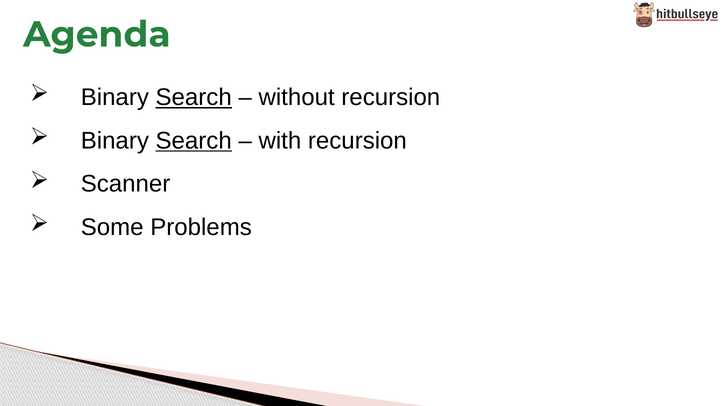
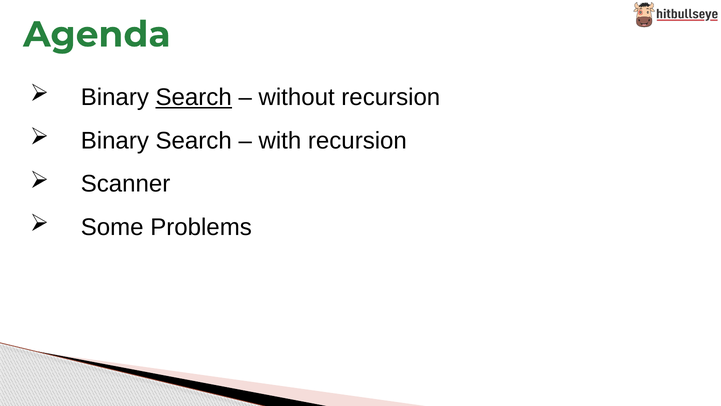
Search at (194, 141) underline: present -> none
